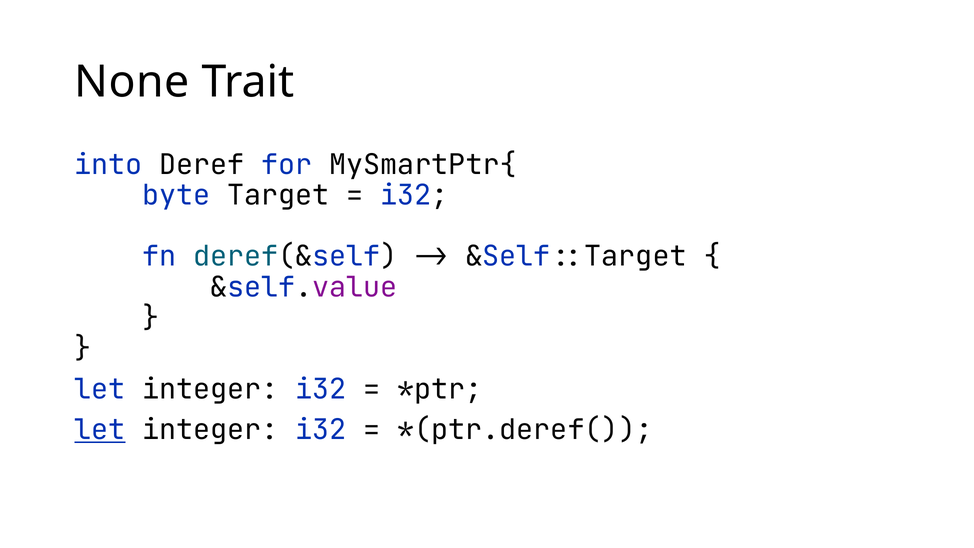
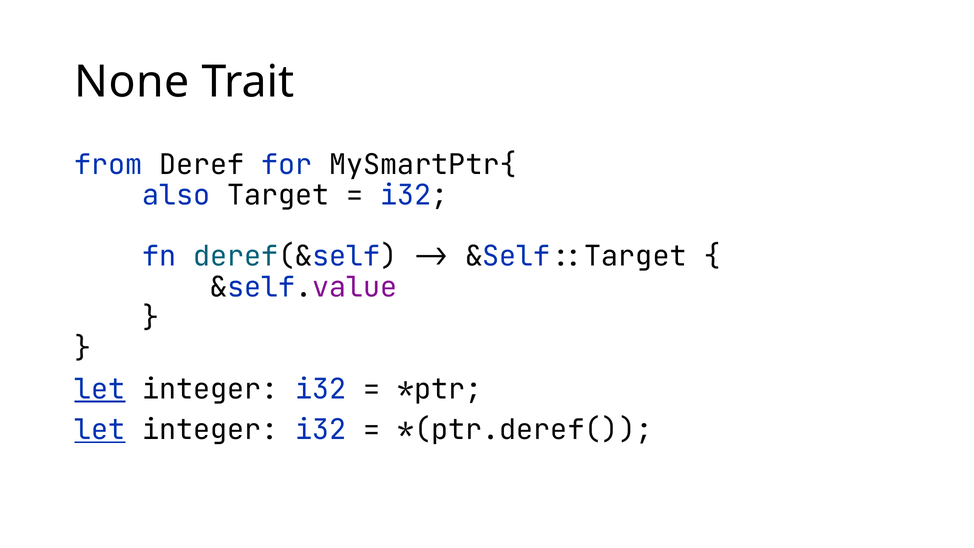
into: into -> from
byte: byte -> also
let at (100, 389) underline: none -> present
